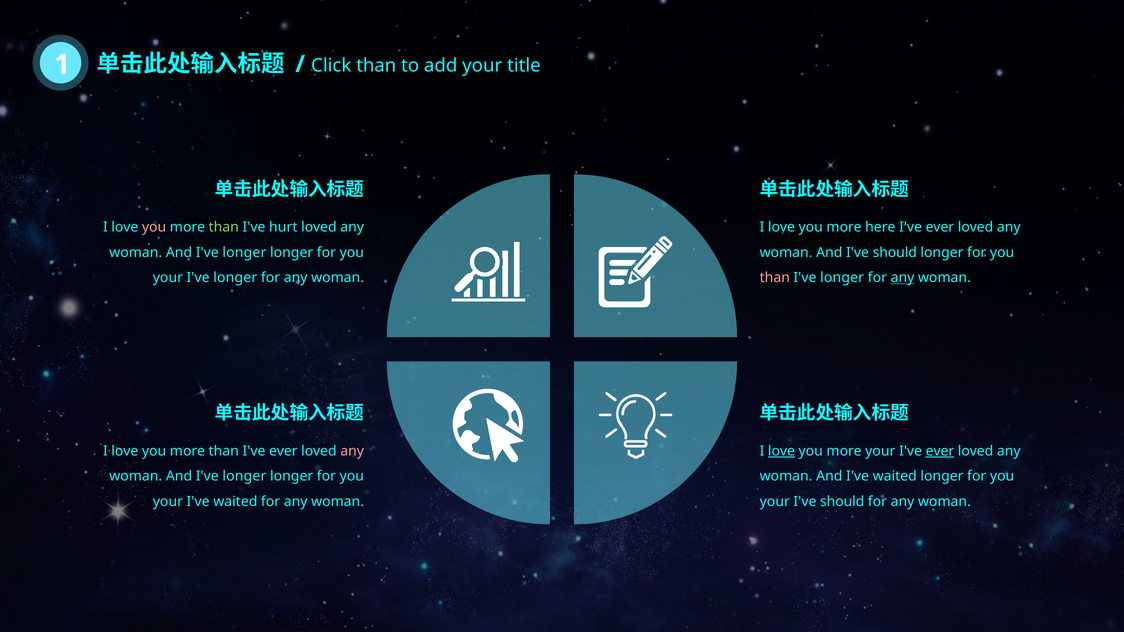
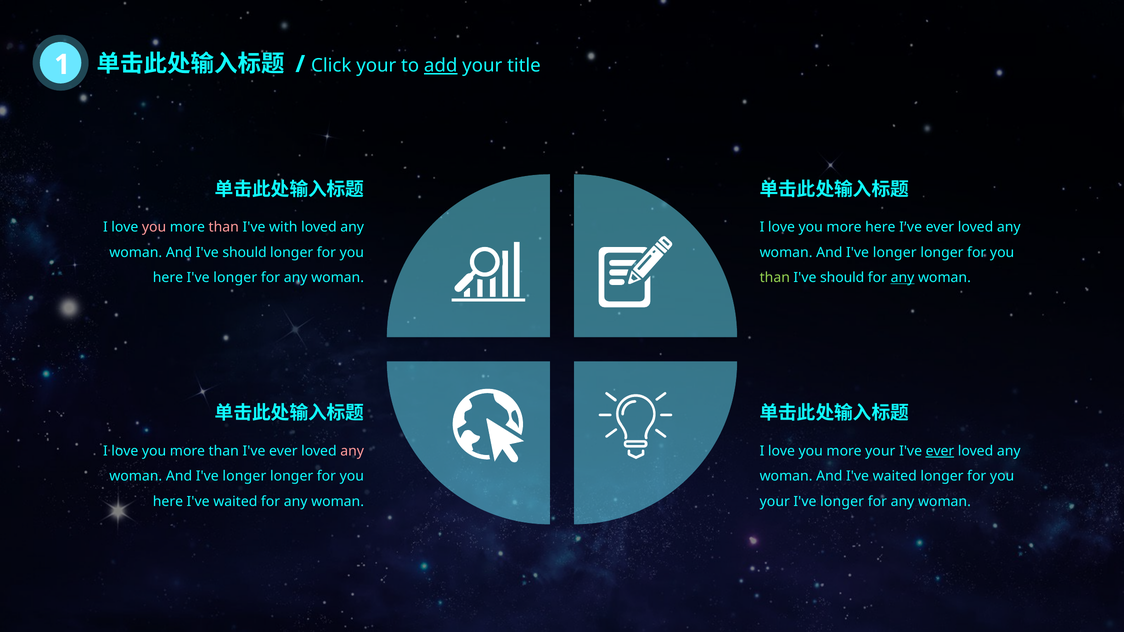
Click than: than -> your
add underline: none -> present
than at (224, 227) colour: light green -> pink
hurt: hurt -> with
longer at (244, 253): longer -> should
should at (895, 253): should -> longer
your at (168, 278): your -> here
than at (775, 278) colour: pink -> light green
longer at (842, 278): longer -> should
love at (781, 451) underline: present -> none
your at (168, 502): your -> here
should at (842, 502): should -> longer
